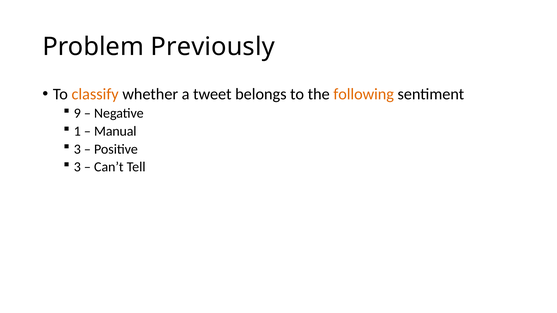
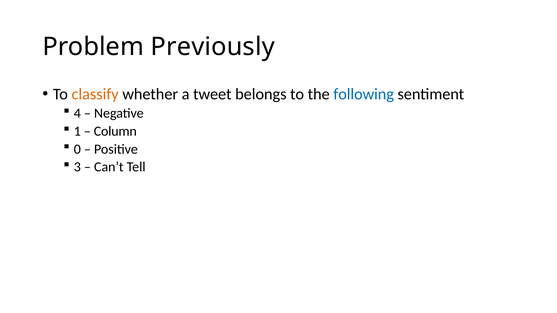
following colour: orange -> blue
9: 9 -> 4
Manual: Manual -> Column
3 at (77, 149): 3 -> 0
